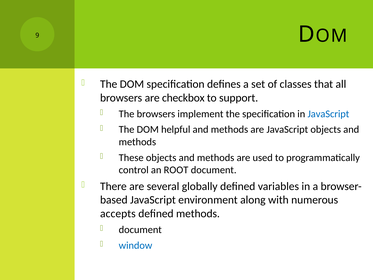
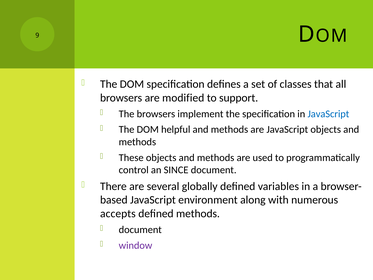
checkbox: checkbox -> modified
ROOT: ROOT -> SINCE
window colour: blue -> purple
